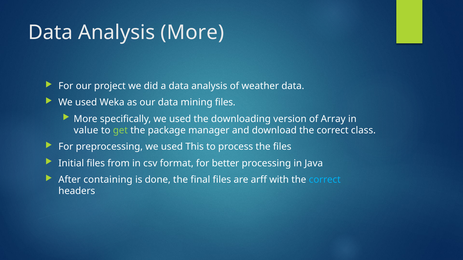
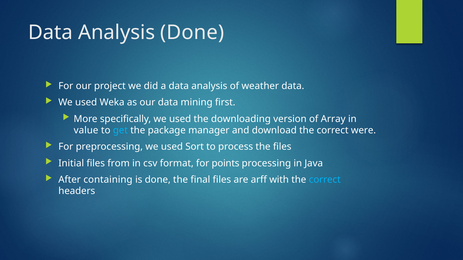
Analysis More: More -> Done
mining files: files -> first
get colour: light green -> light blue
class: class -> were
This: This -> Sort
better: better -> points
